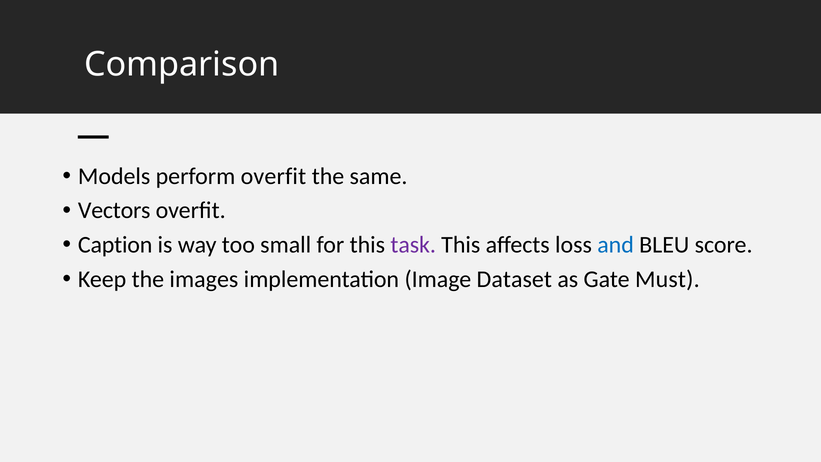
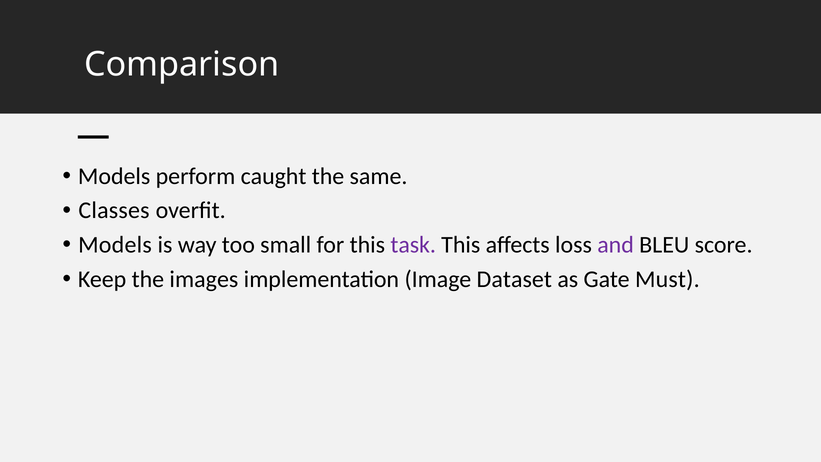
perform overfit: overfit -> caught
Vectors: Vectors -> Classes
Caption at (115, 245): Caption -> Models
and colour: blue -> purple
